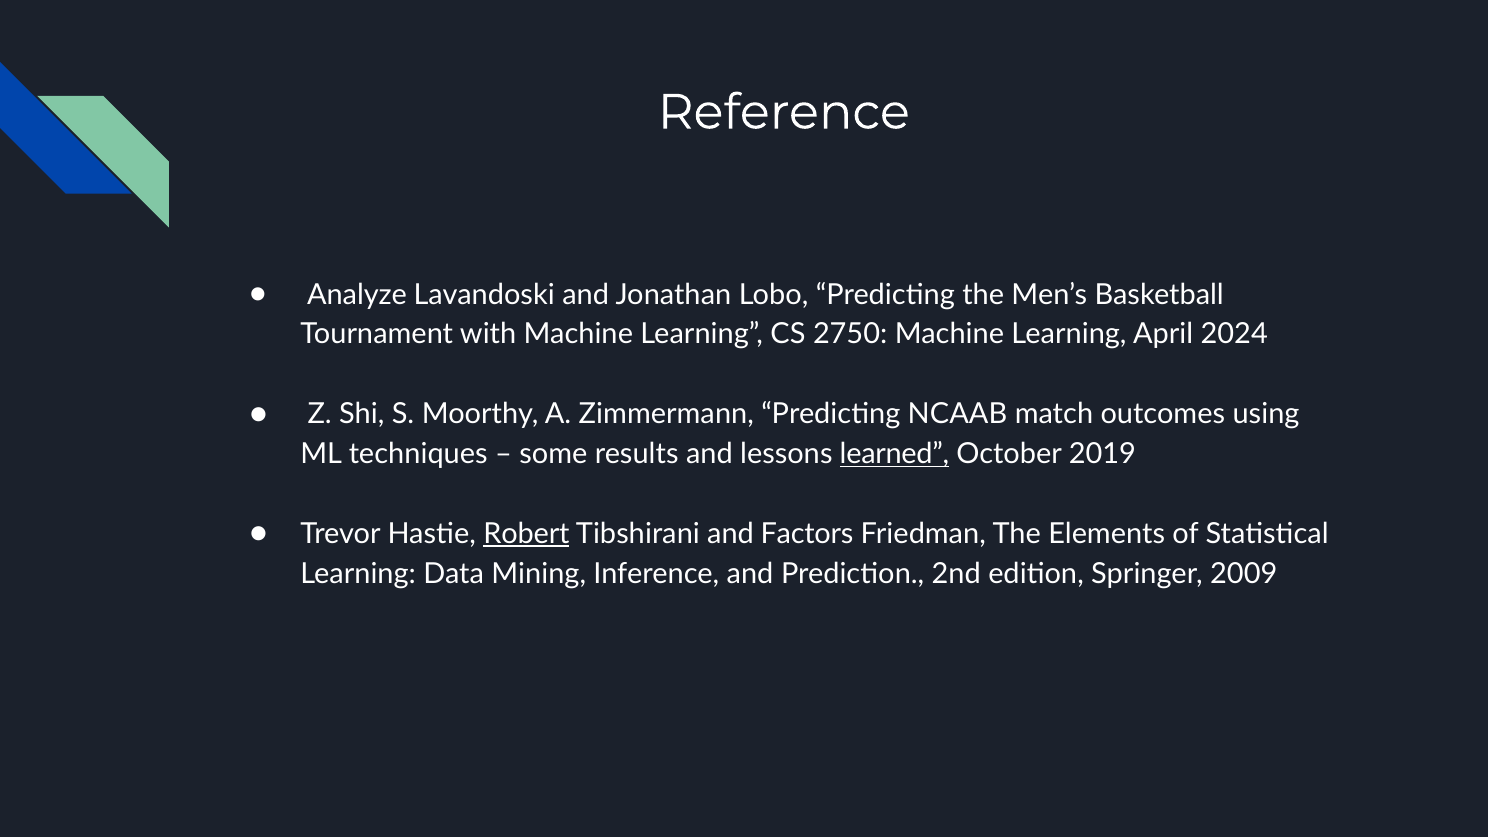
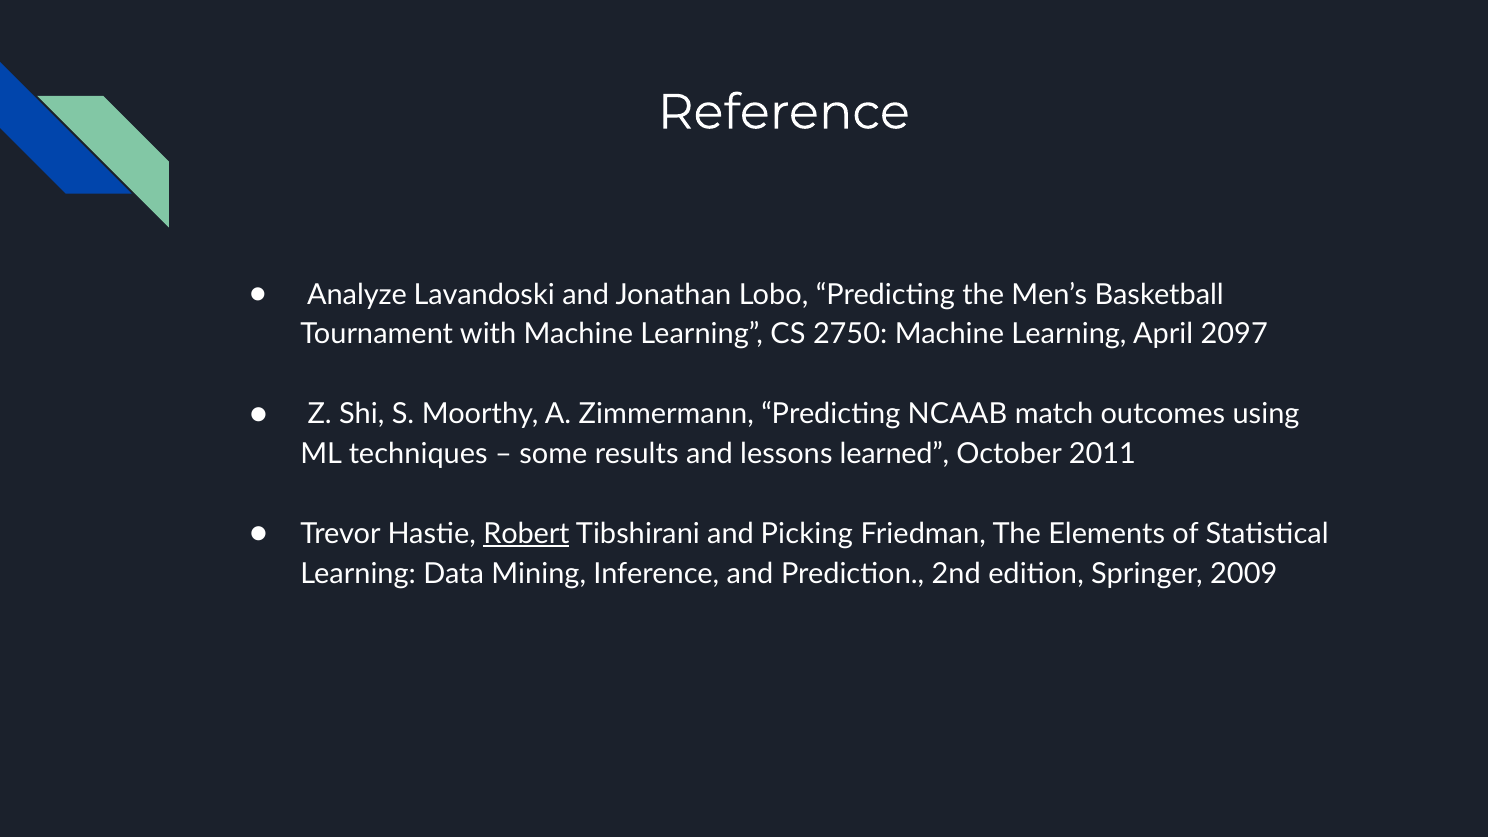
2024: 2024 -> 2097
learned underline: present -> none
2019: 2019 -> 2011
Factors: Factors -> Picking
